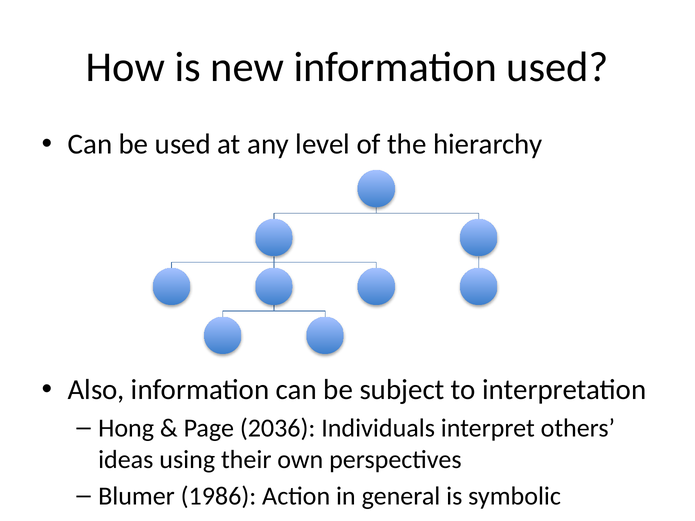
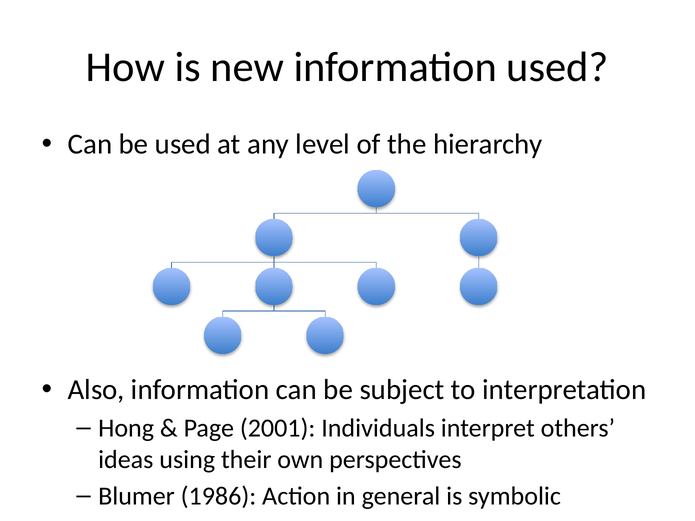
2036: 2036 -> 2001
